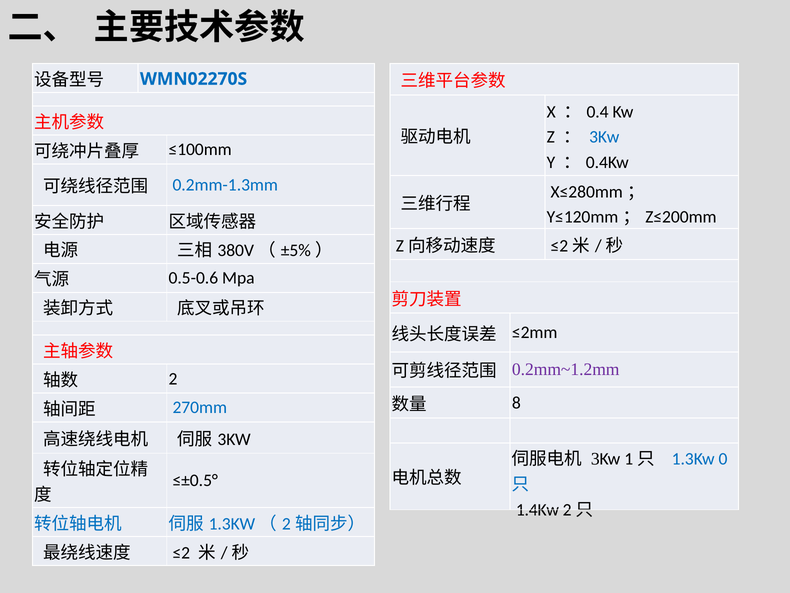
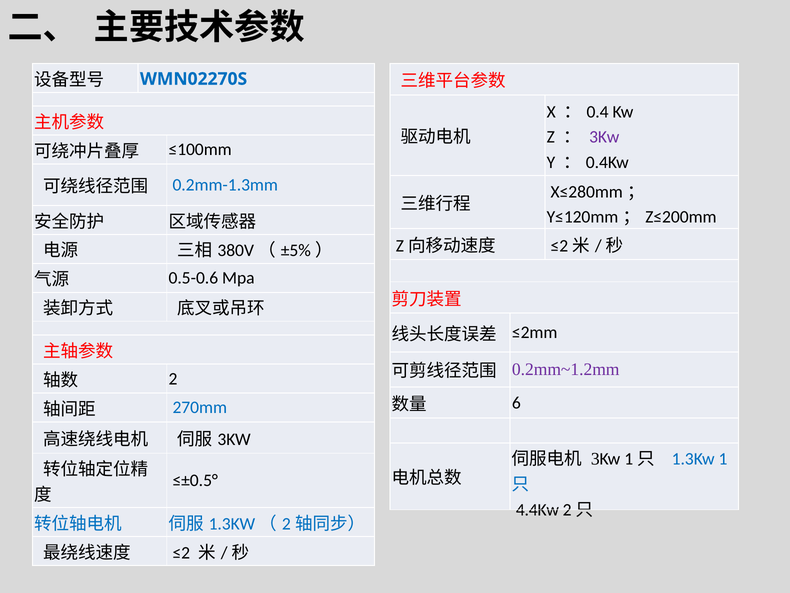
3Kw at (604, 137) colour: blue -> purple
8: 8 -> 6
0: 0 -> 1
1.4Kw: 1.4Kw -> 4.4Kw
